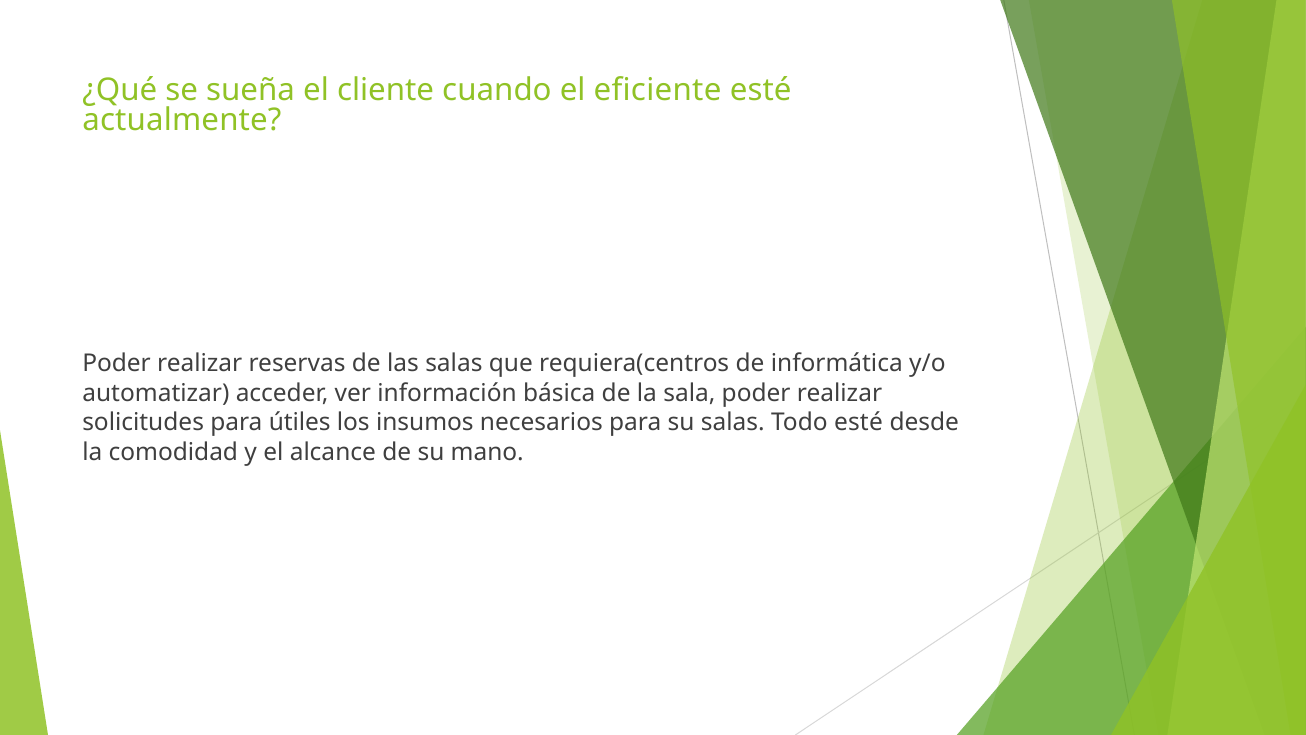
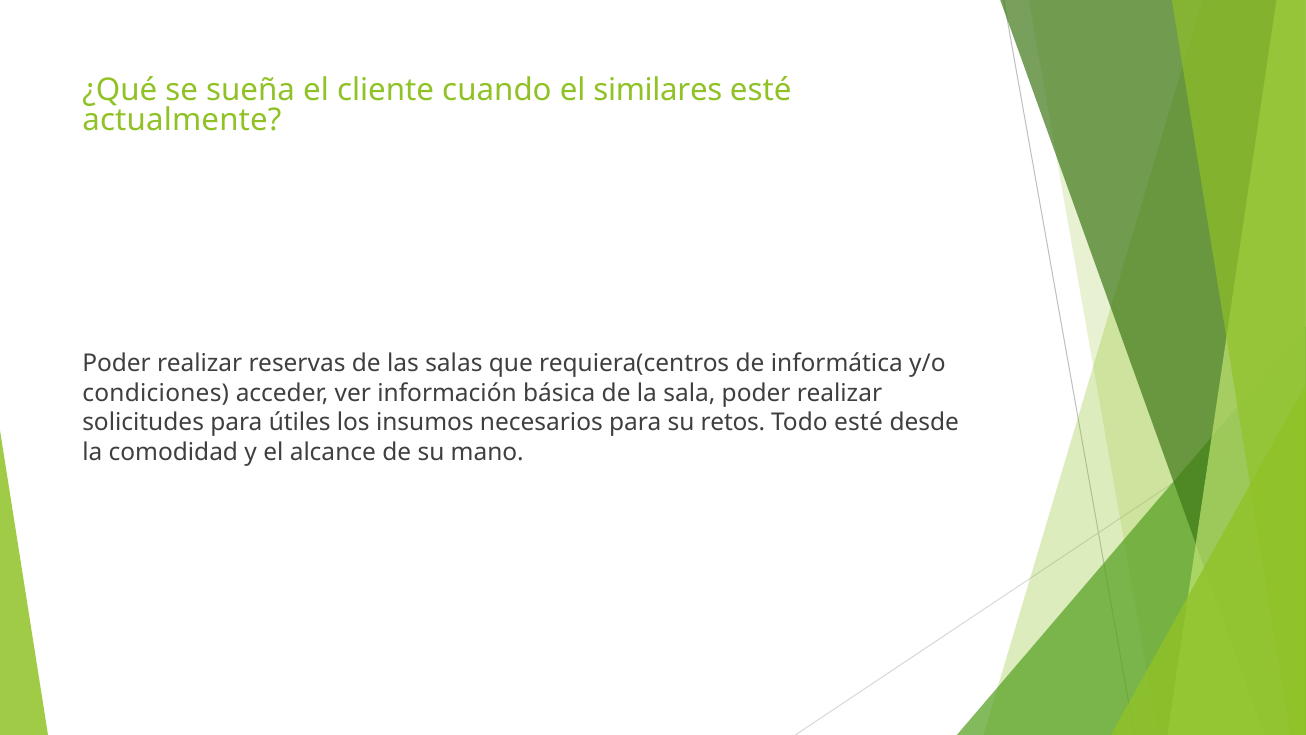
eficiente: eficiente -> similares
automatizar: automatizar -> condiciones
su salas: salas -> retos
